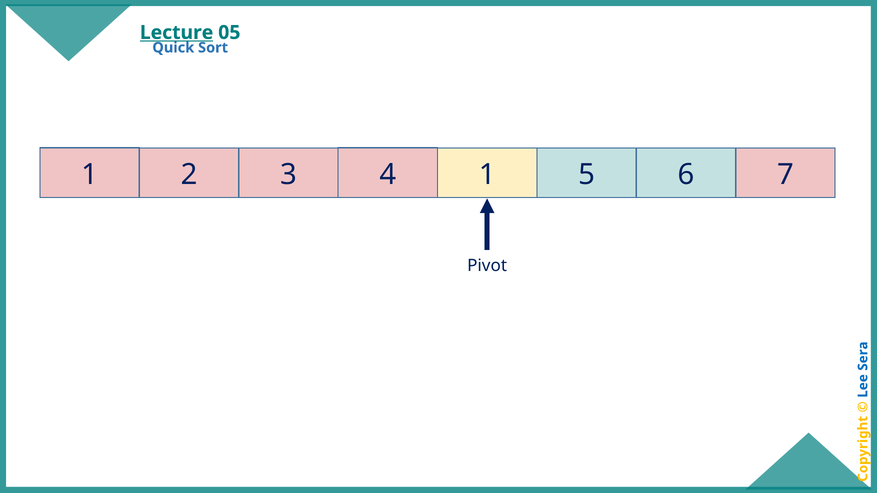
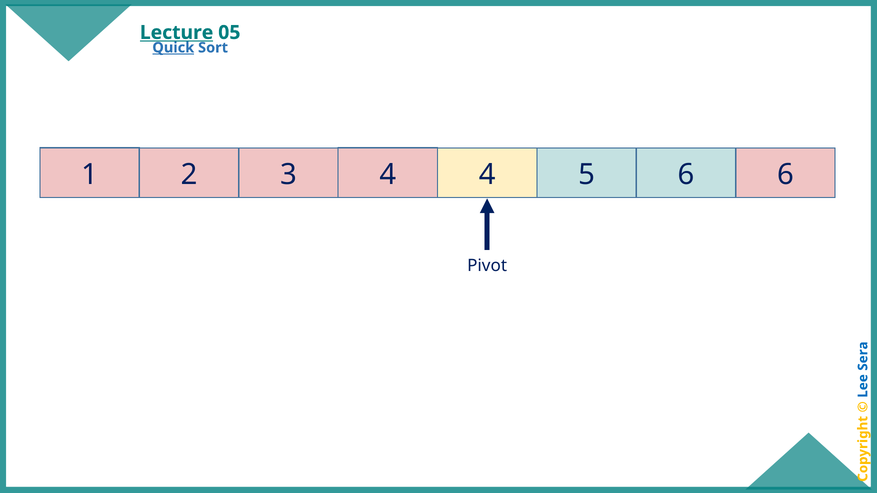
Quick underline: none -> present
3 1: 1 -> 4
6 7: 7 -> 6
